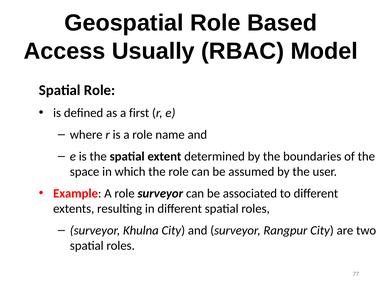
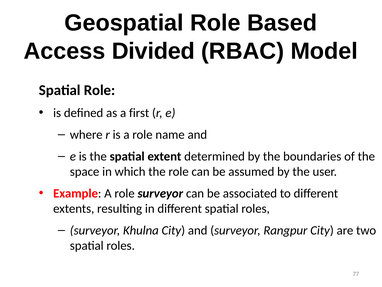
Usually: Usually -> Divided
